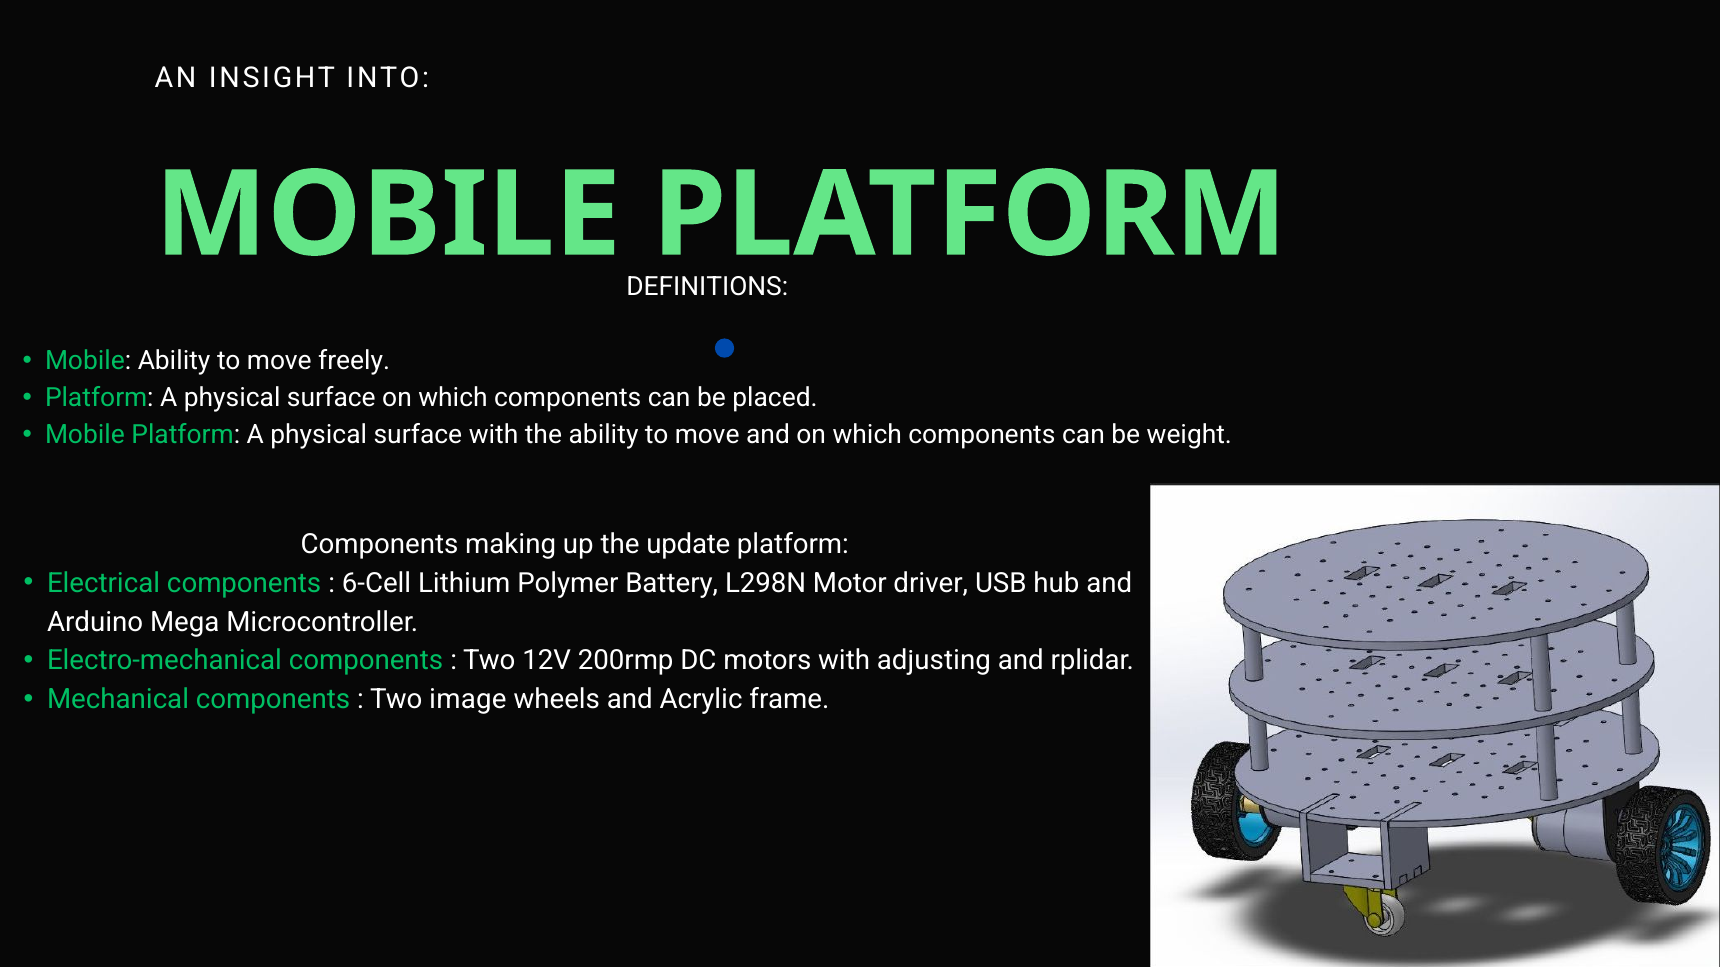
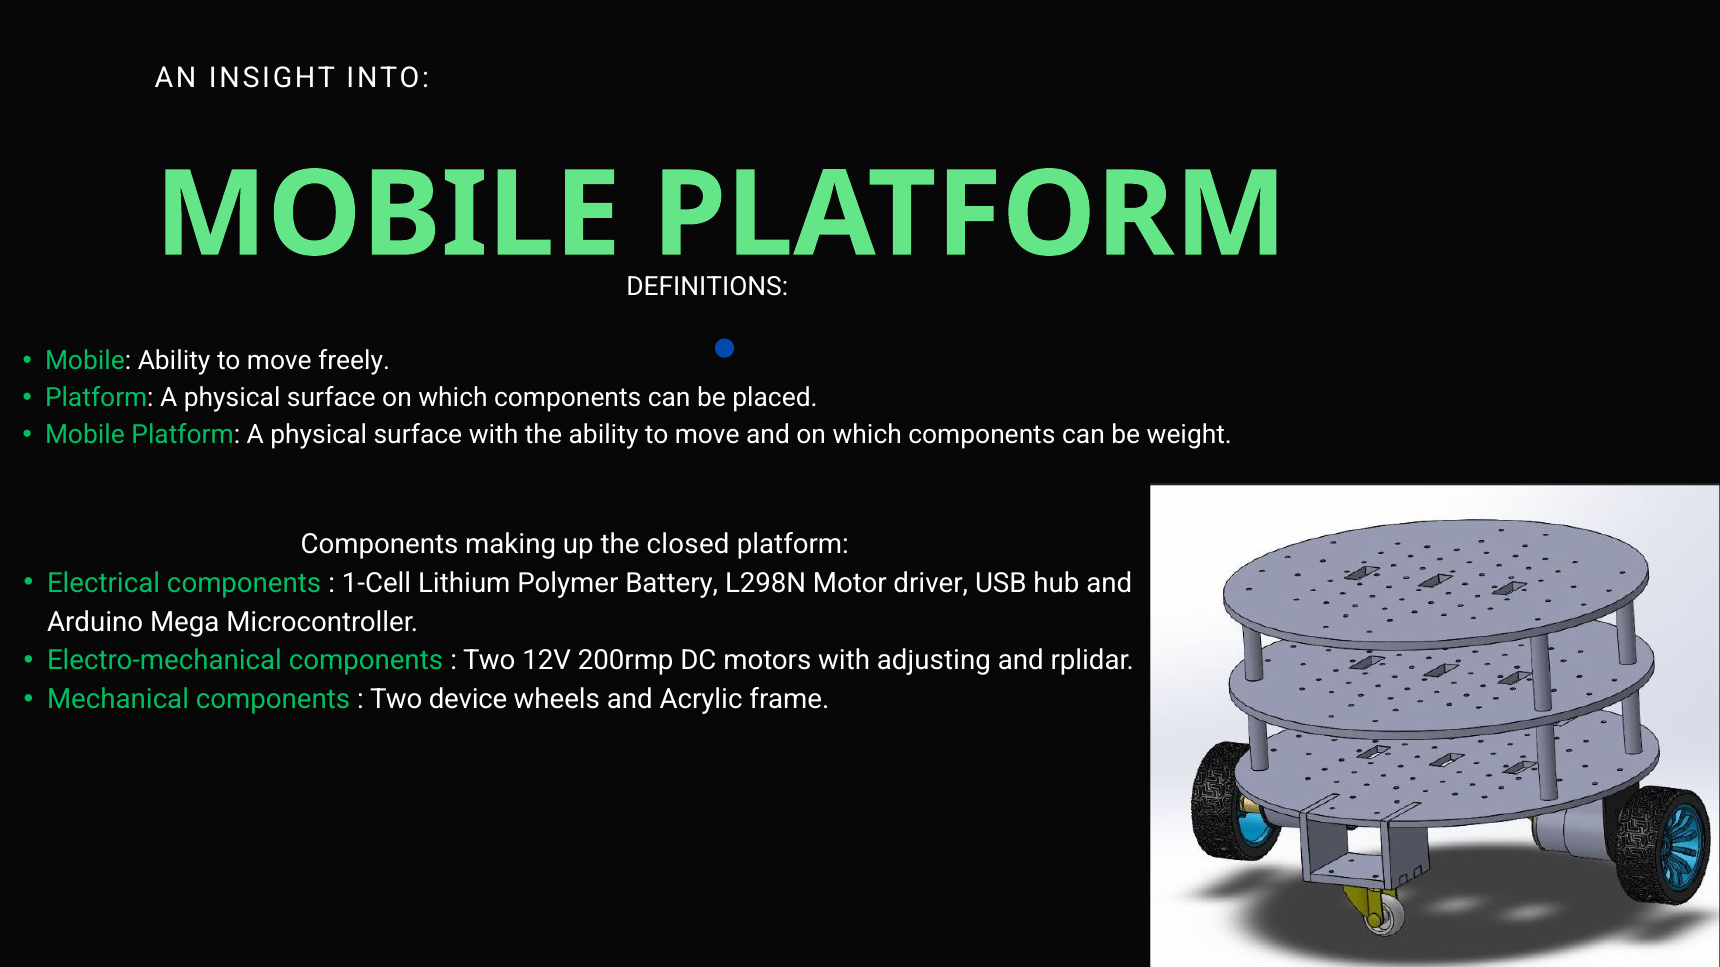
update: update -> closed
6-Cell: 6-Cell -> 1-Cell
image: image -> device
